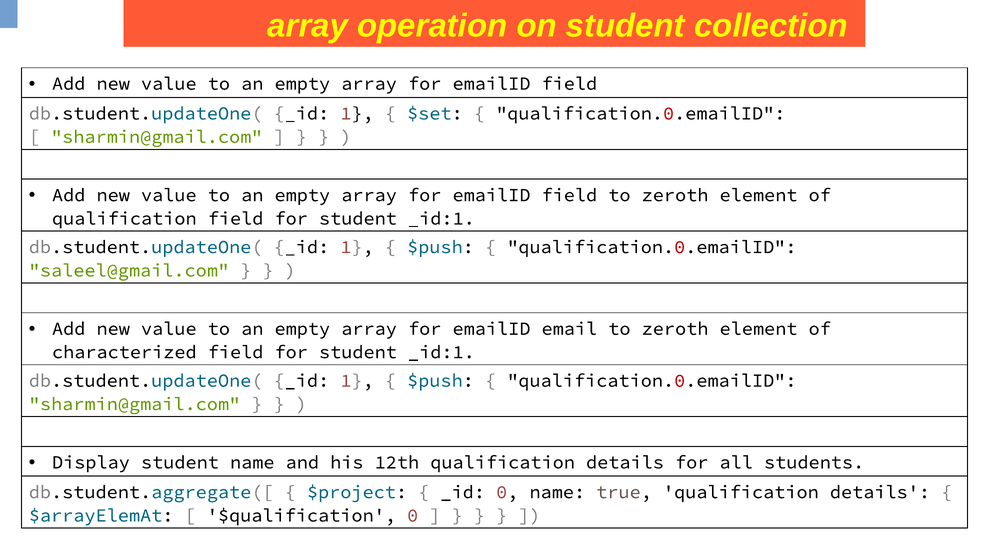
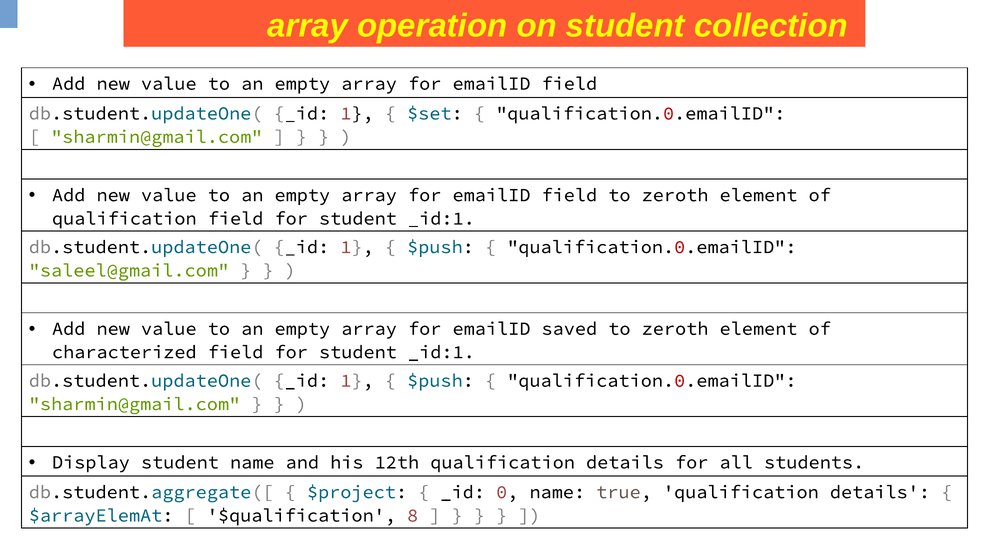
email: email -> saved
$qualification 0: 0 -> 8
